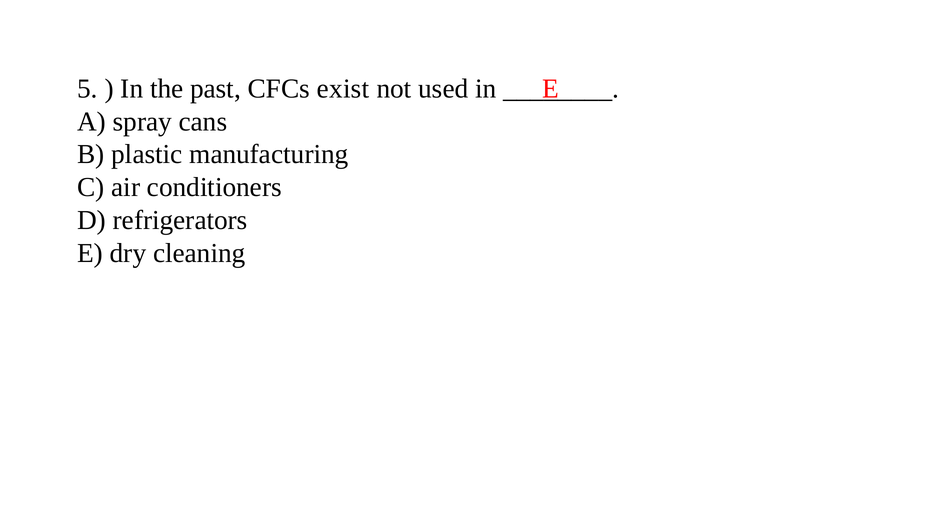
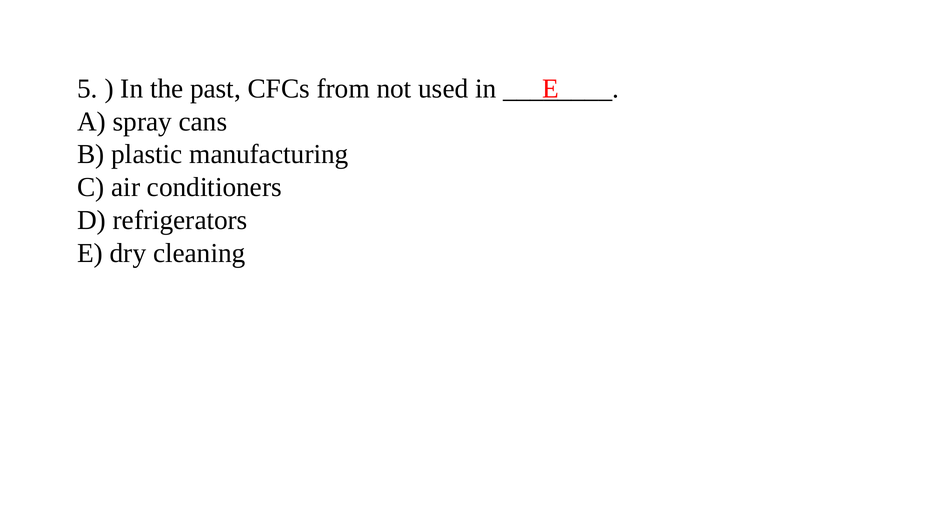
exist: exist -> from
